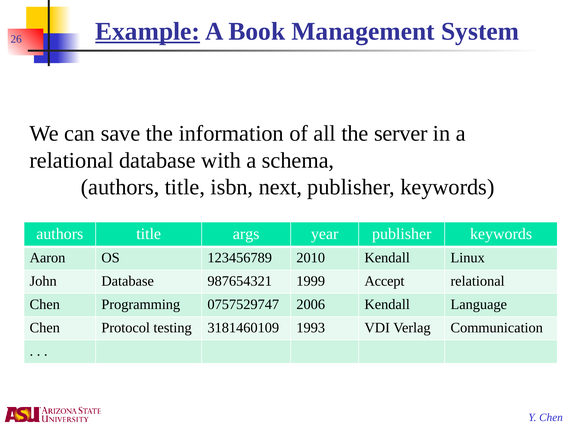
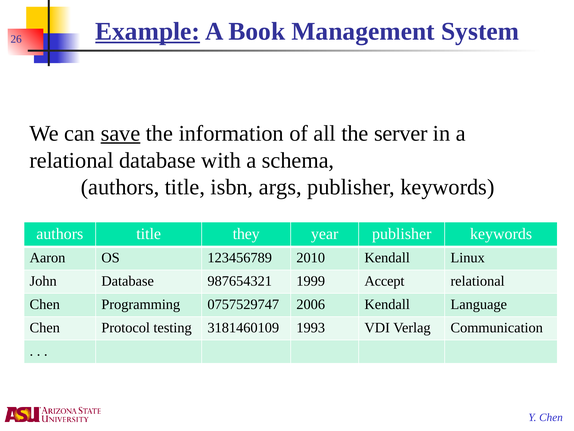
save underline: none -> present
next: next -> args
args: args -> they
